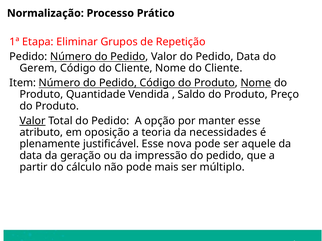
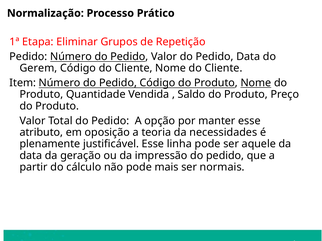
Valor at (33, 121) underline: present -> none
nova: nova -> linha
múltiplo: múltiplo -> normais
